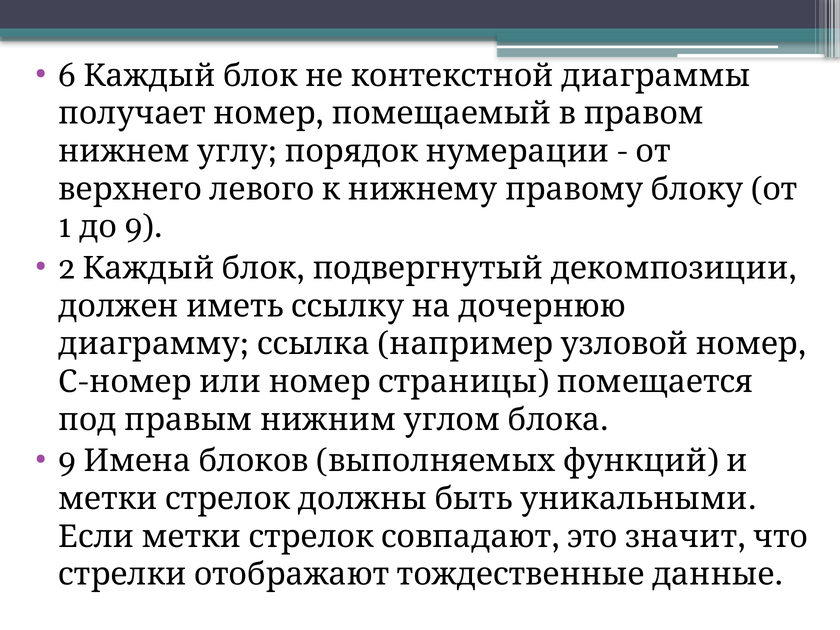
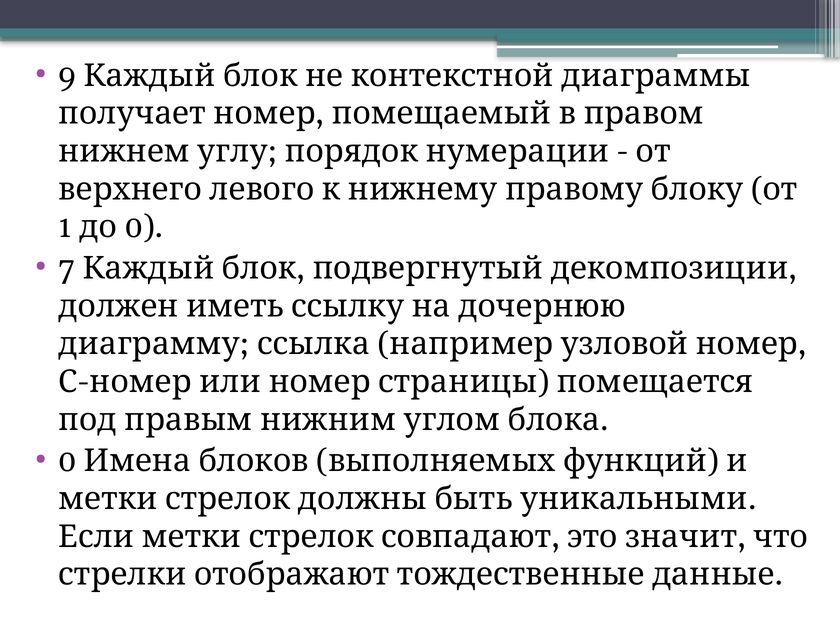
6: 6 -> 9
1 9: 9 -> 0
2: 2 -> 7
9 at (67, 461): 9 -> 0
